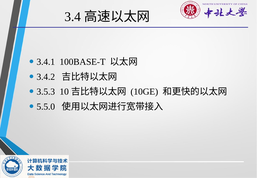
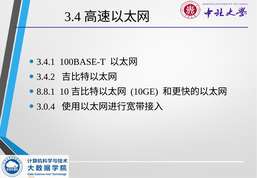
3.5.3: 3.5.3 -> 8.8.1
5.5.0: 5.5.0 -> 3.0.4
